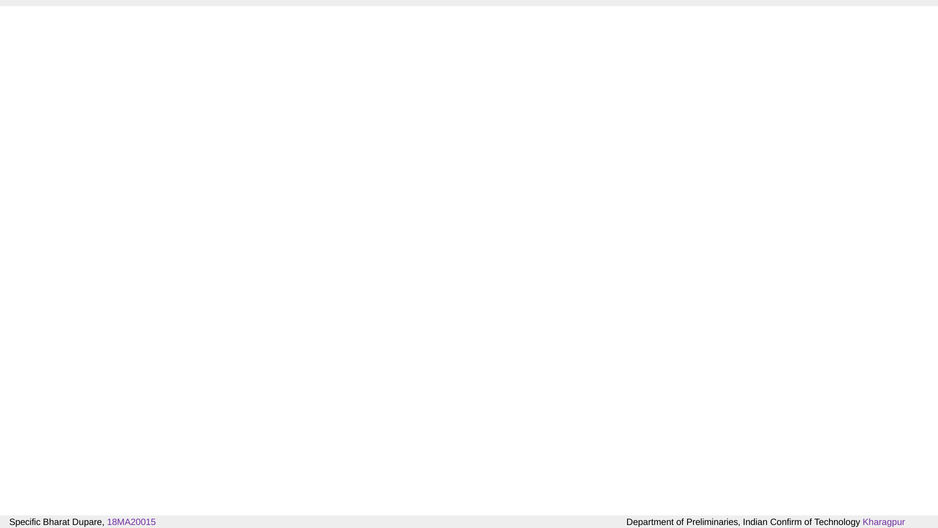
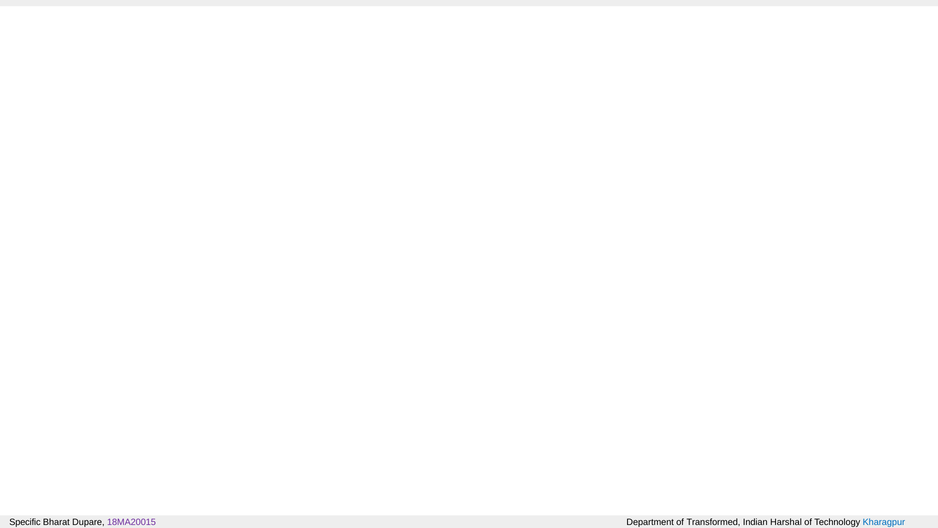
Preliminaries: Preliminaries -> Transformed
Confirm: Confirm -> Harshal
Kharagpur colour: purple -> blue
